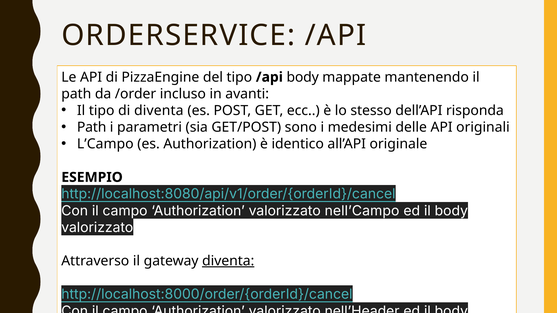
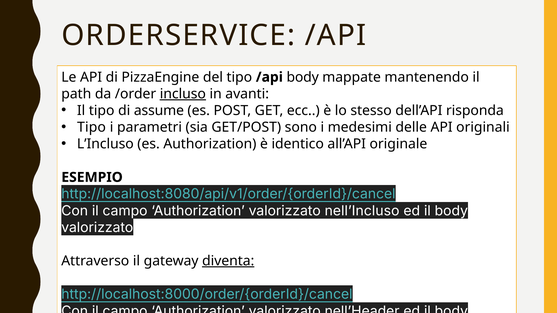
incluso underline: none -> present
di diventa: diventa -> assume
Path at (92, 127): Path -> Tipo
L’Campo: L’Campo -> L’Incluso
nell’Campo: nell’Campo -> nell’Incluso
